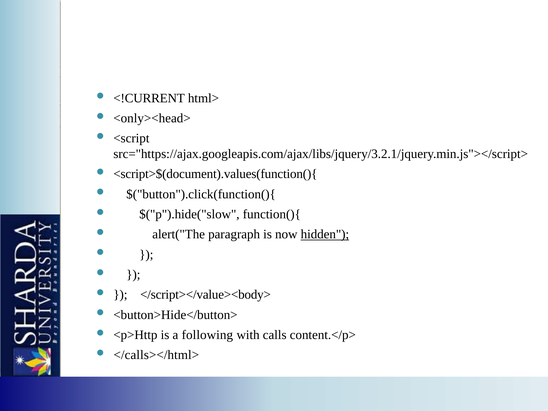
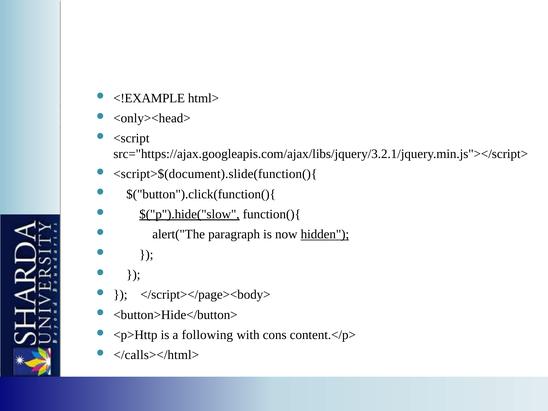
<!CURRENT: <!CURRENT -> <!EXAMPLE
<script>$(document).values(function(){: <script>$(document).values(function(){ -> <script>$(document).slide(function(){
$("p").hide("slow underline: none -> present
</script></value><body>: </script></value><body> -> </script></page><body>
calls: calls -> cons
